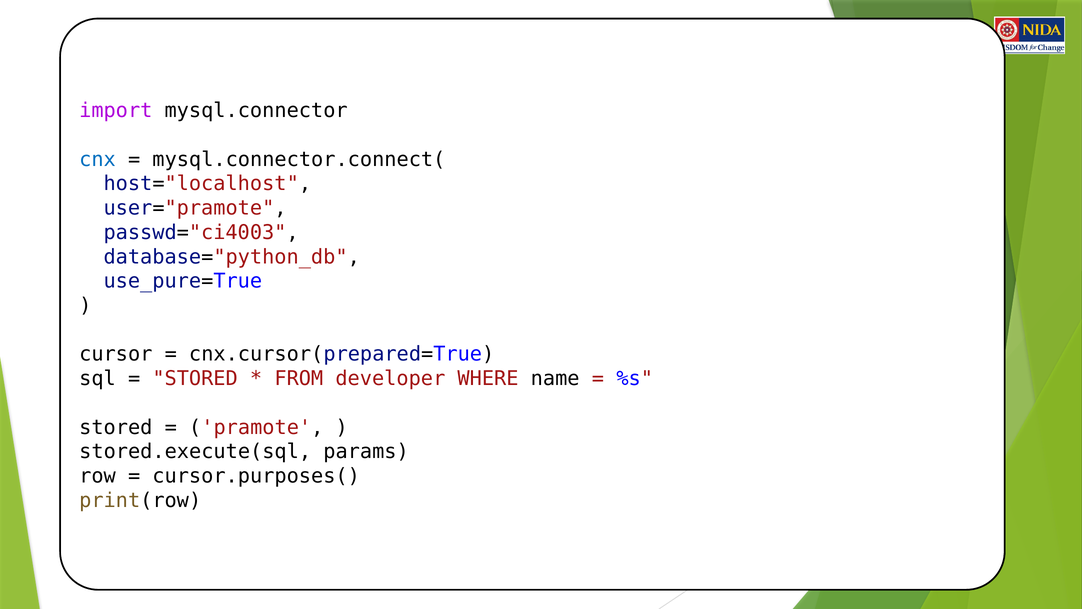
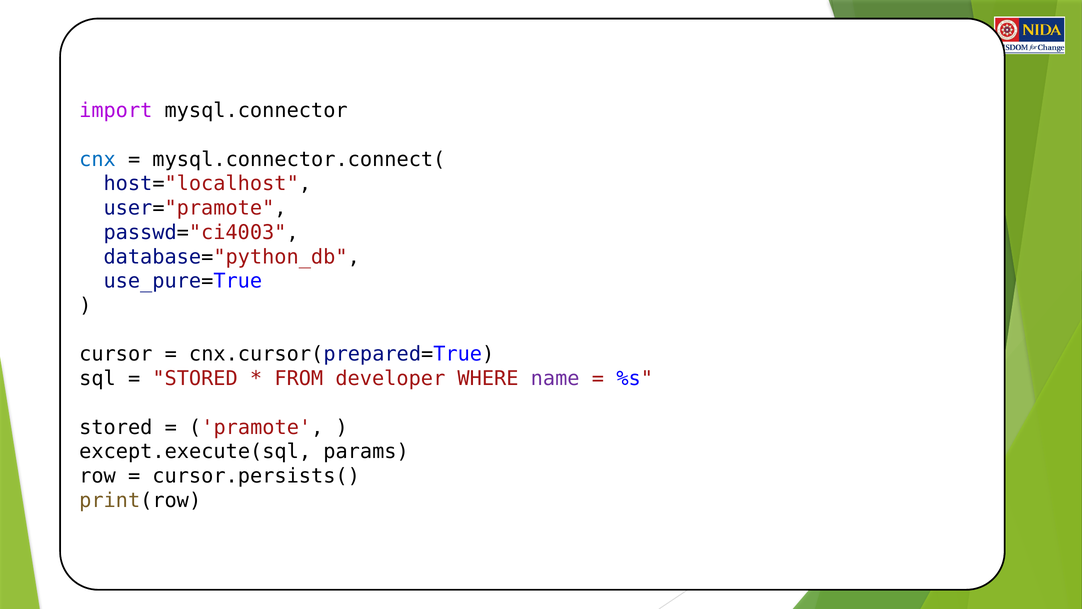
name colour: black -> purple
stored.execute(sql: stored.execute(sql -> except.execute(sql
cursor.purposes(: cursor.purposes( -> cursor.persists(
